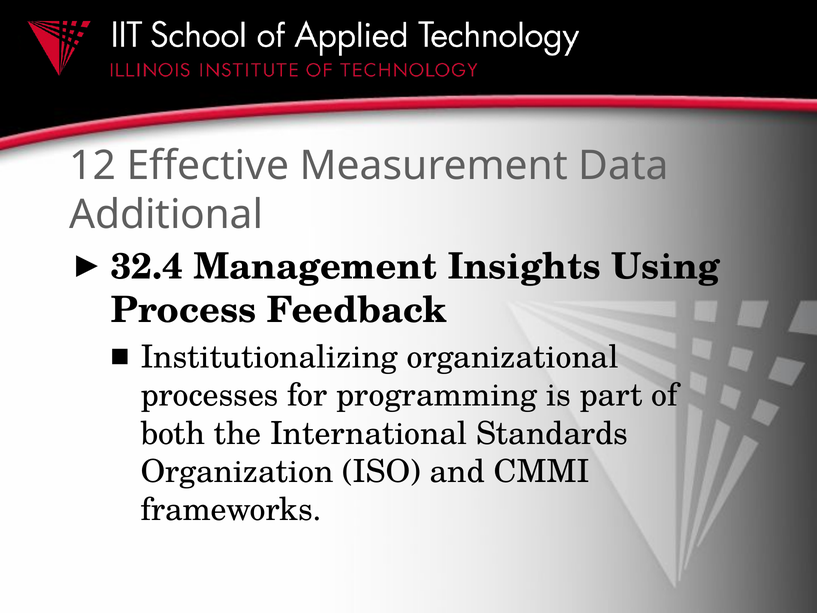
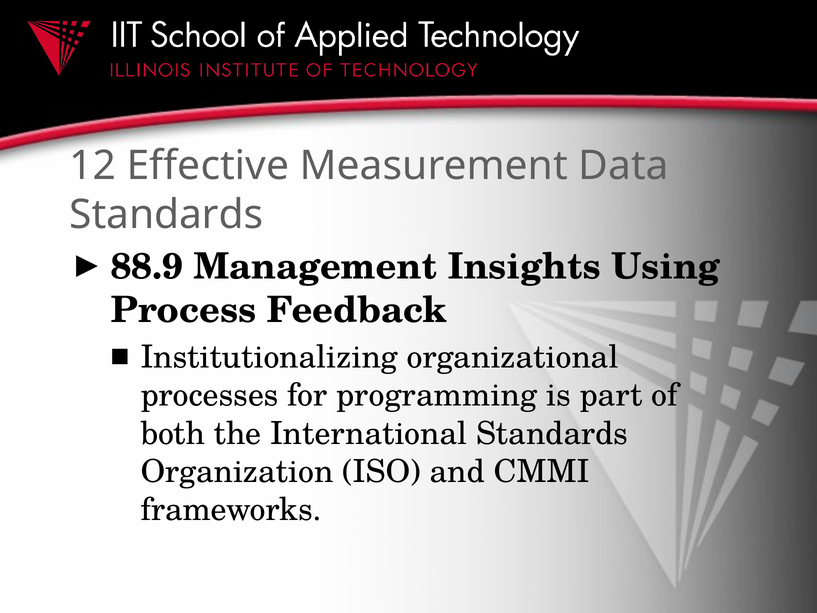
Additional at (166, 215): Additional -> Standards
32.4: 32.4 -> 88.9
